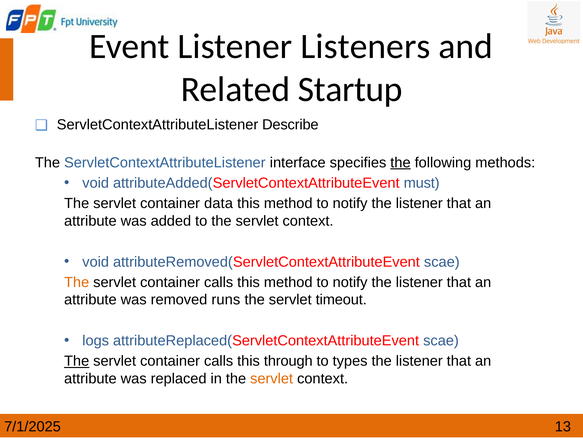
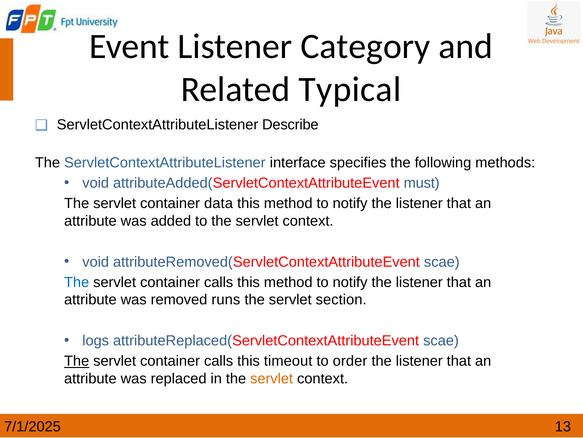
Listeners: Listeners -> Category
Startup: Startup -> Typical
the at (400, 162) underline: present -> none
The at (77, 282) colour: orange -> blue
timeout: timeout -> section
through: through -> timeout
types: types -> order
